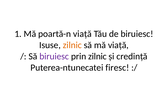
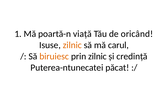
de biruiesc: biruiesc -> oricând
mă viață: viață -> carul
biruiesc at (54, 56) colour: purple -> orange
firesc: firesc -> păcat
